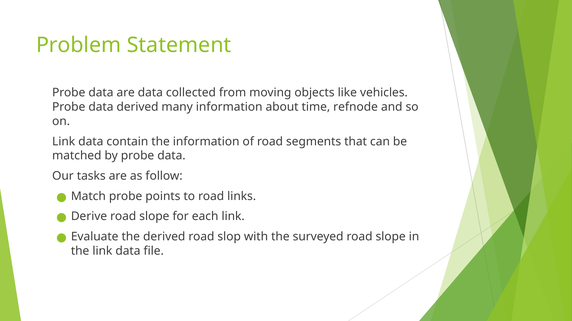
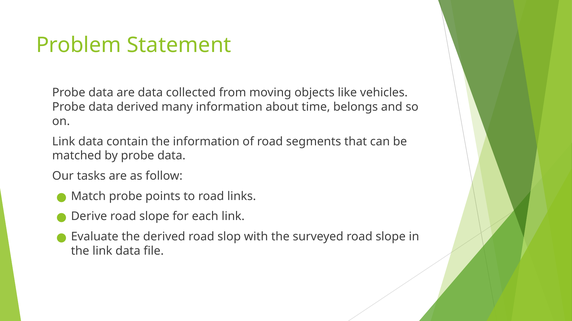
refnode: refnode -> belongs
